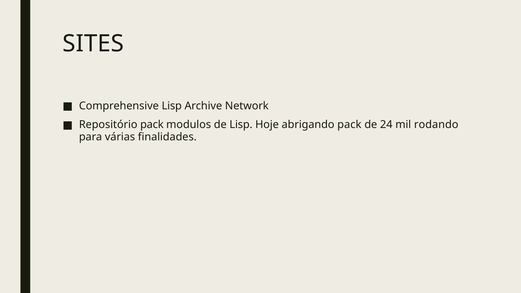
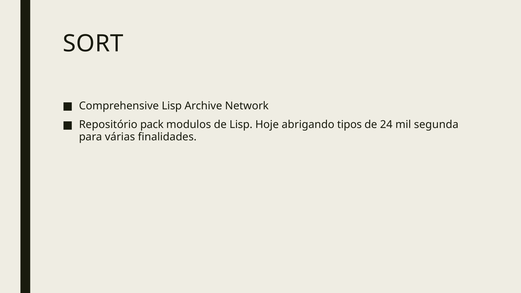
SITES: SITES -> SORT
abrigando pack: pack -> tipos
rodando: rodando -> segunda
